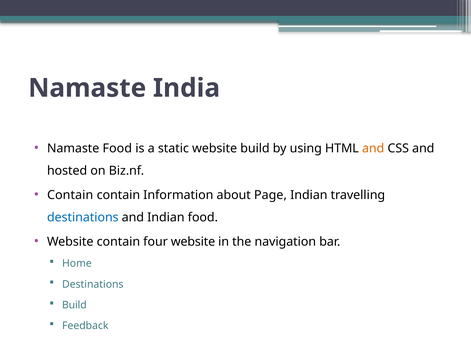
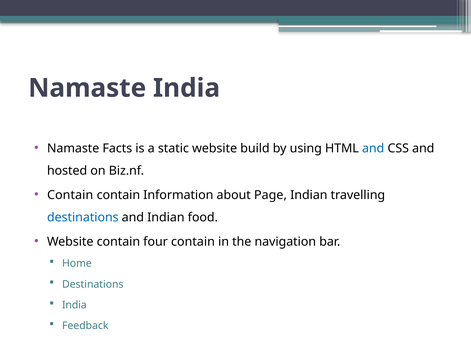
Namaste Food: Food -> Facts
and at (373, 148) colour: orange -> blue
four website: website -> contain
Build at (74, 305): Build -> India
